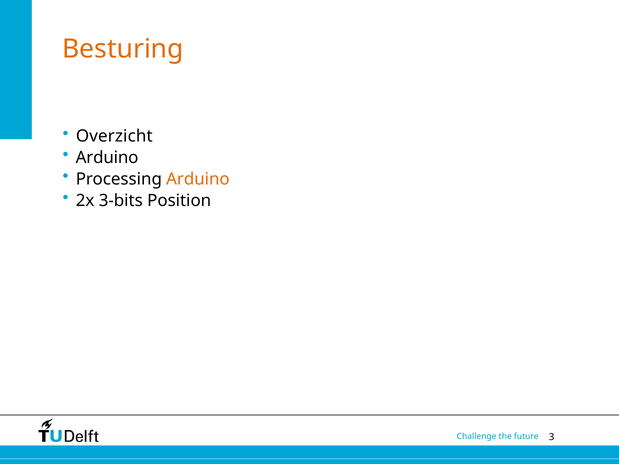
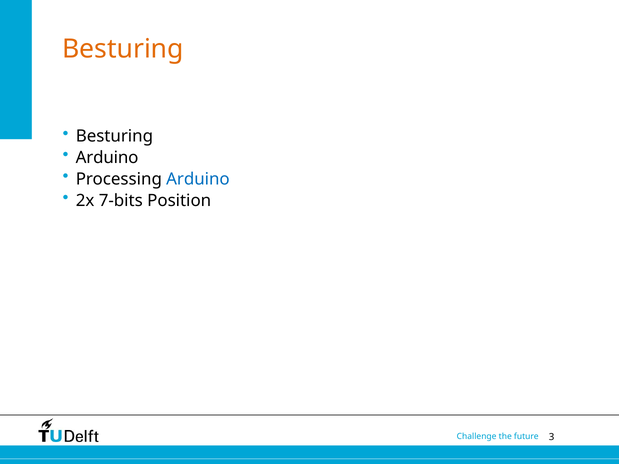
Overzicht at (114, 136): Overzicht -> Besturing
Arduino at (198, 179) colour: orange -> blue
3-bits: 3-bits -> 7-bits
